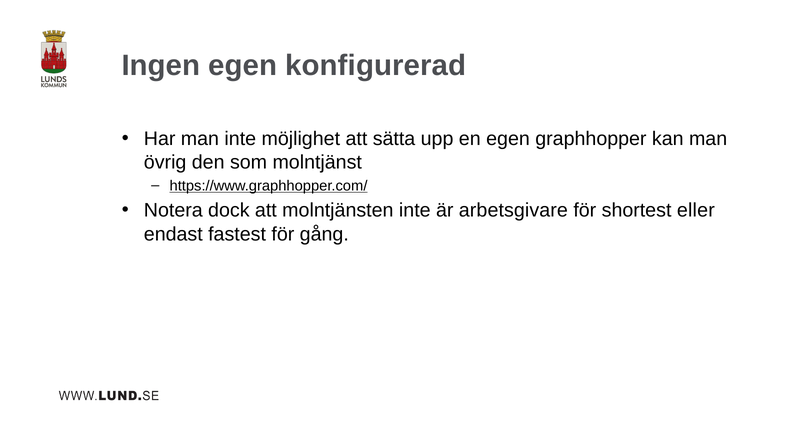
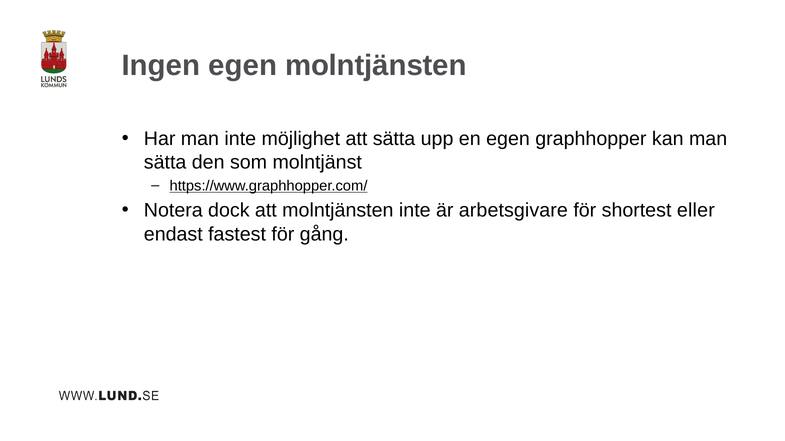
egen konfigurerad: konfigurerad -> molntjänsten
övrig at (165, 163): övrig -> sätta
